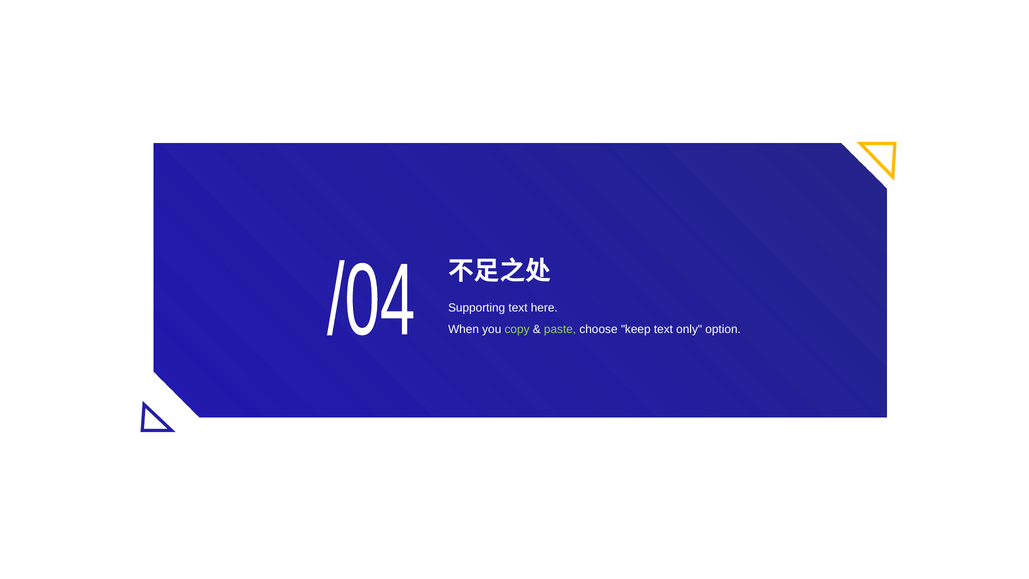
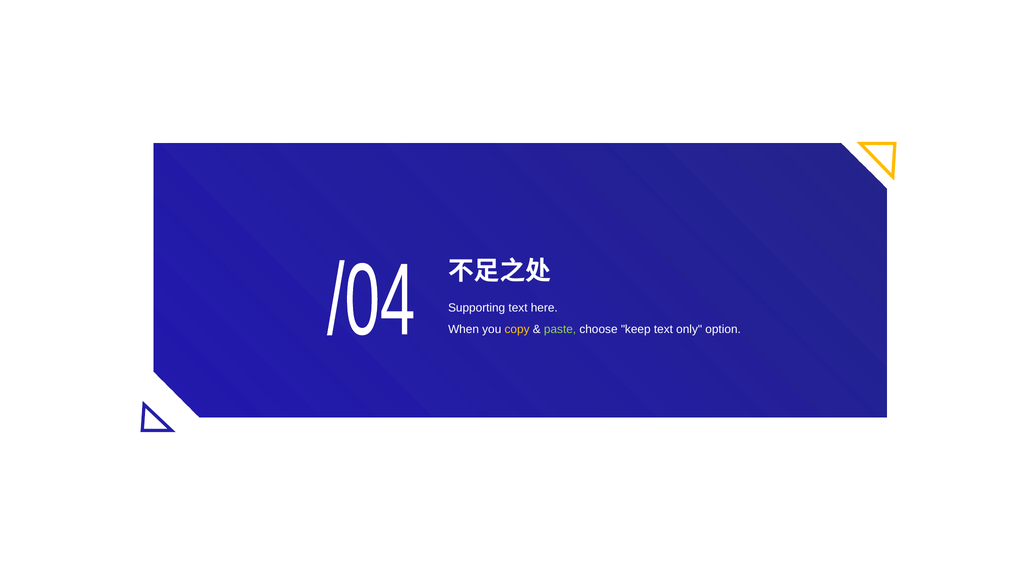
copy colour: light green -> yellow
